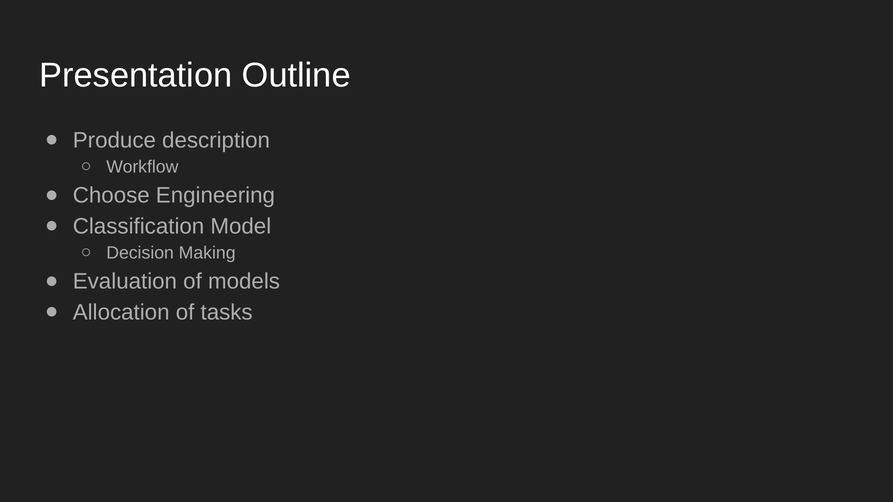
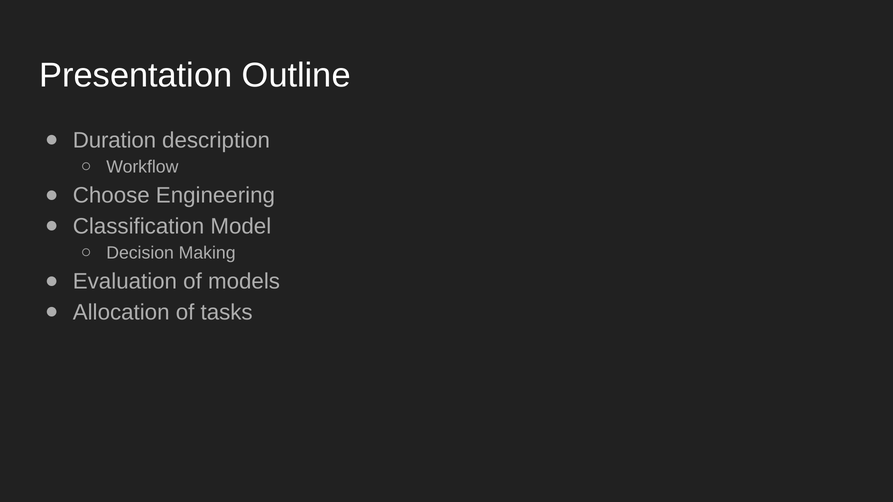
Produce: Produce -> Duration
